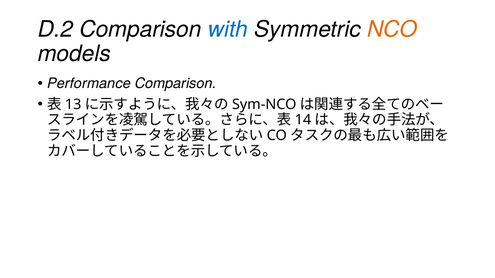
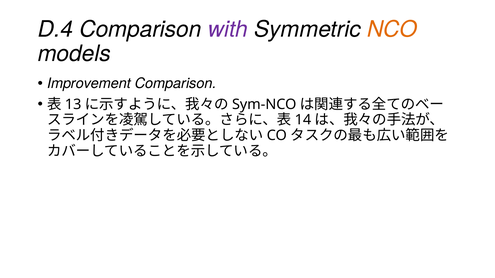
D.2: D.2 -> D.4
with colour: blue -> purple
Performance: Performance -> Improvement
